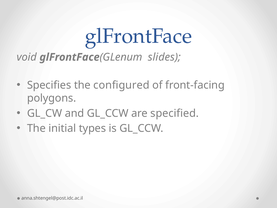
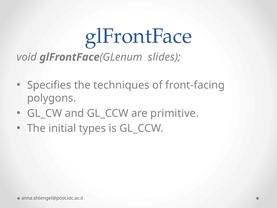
configured: configured -> techniques
specified: specified -> primitive
